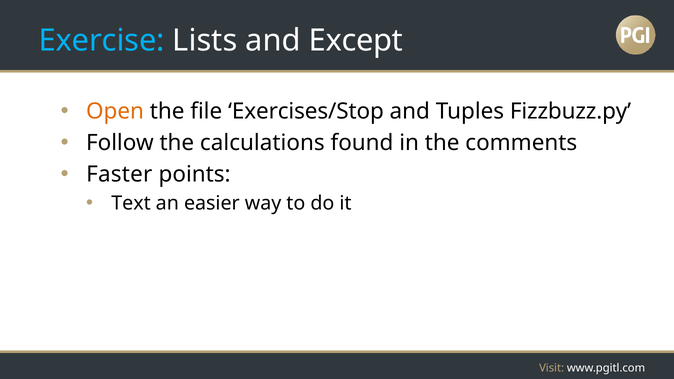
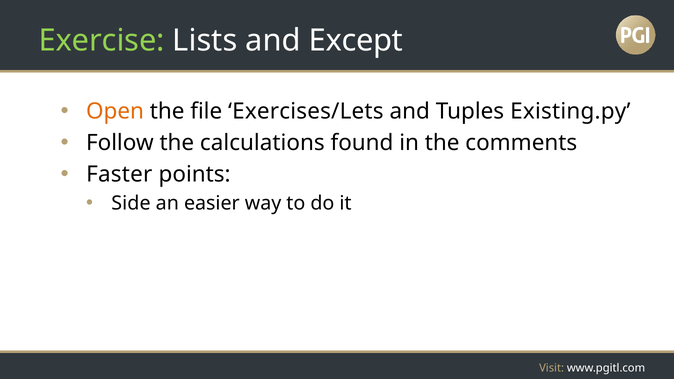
Exercise colour: light blue -> light green
Exercises/Stop: Exercises/Stop -> Exercises/Lets
Fizzbuzz.py: Fizzbuzz.py -> Existing.py
Text: Text -> Side
